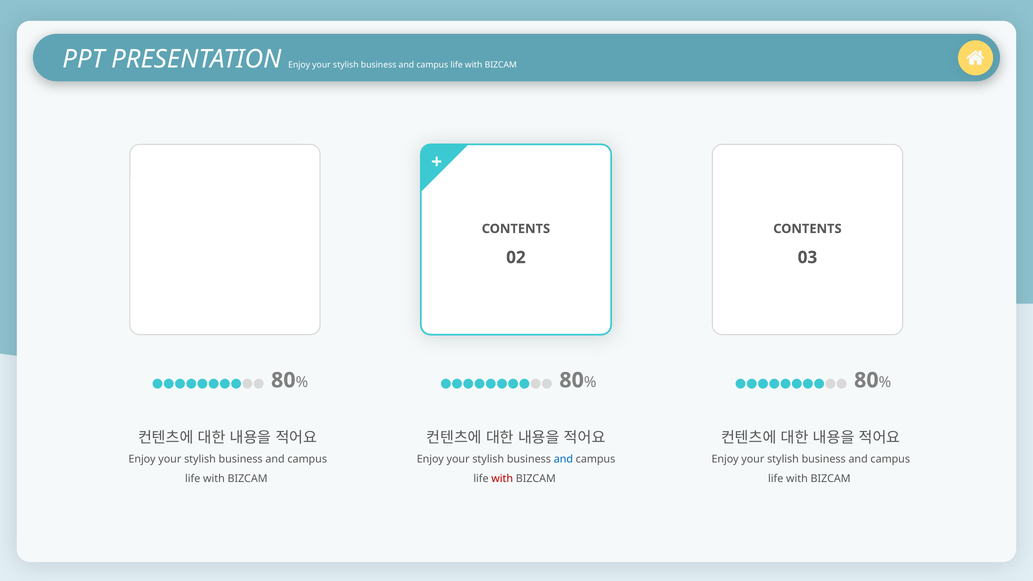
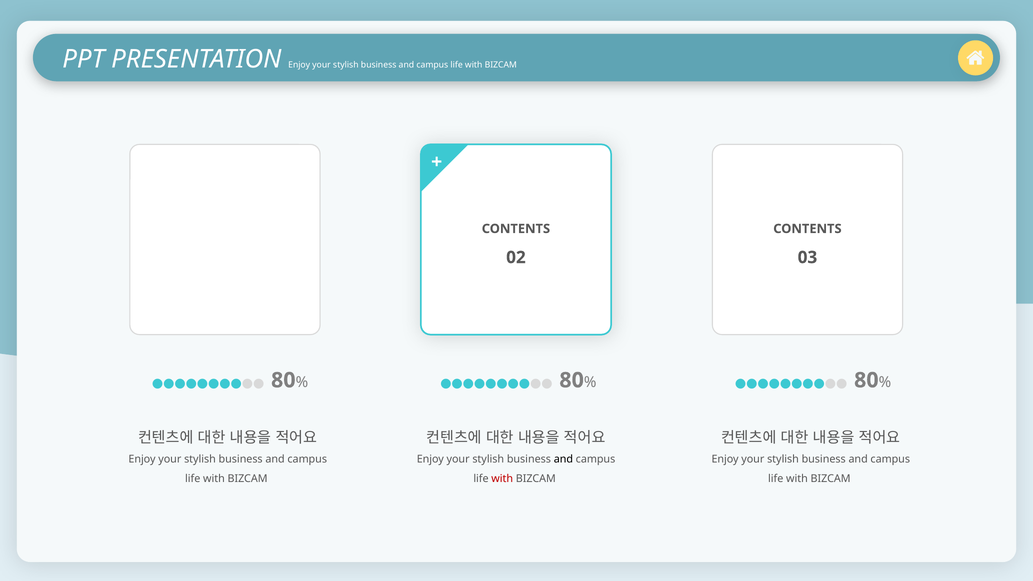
and at (563, 459) colour: blue -> black
